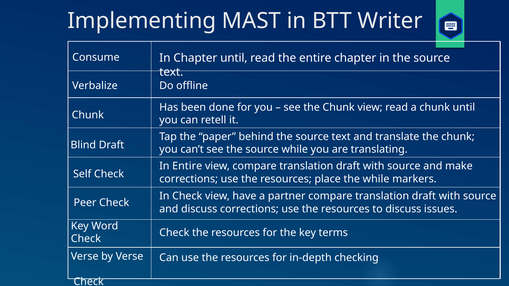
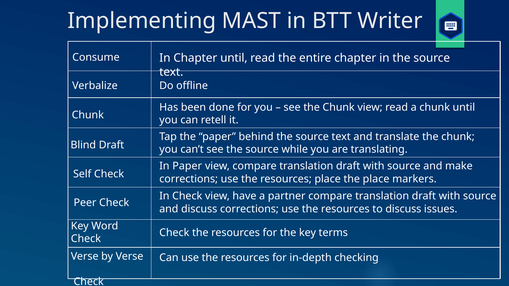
In Entire: Entire -> Paper
the while: while -> place
